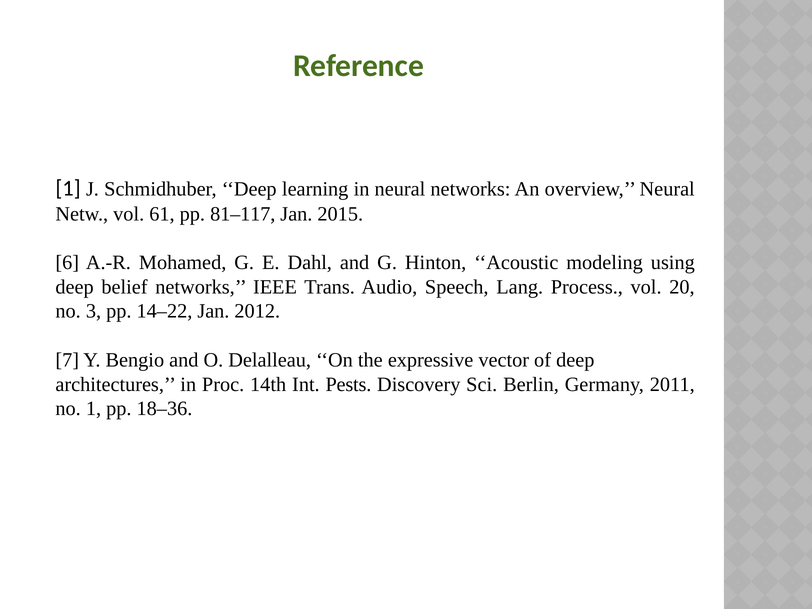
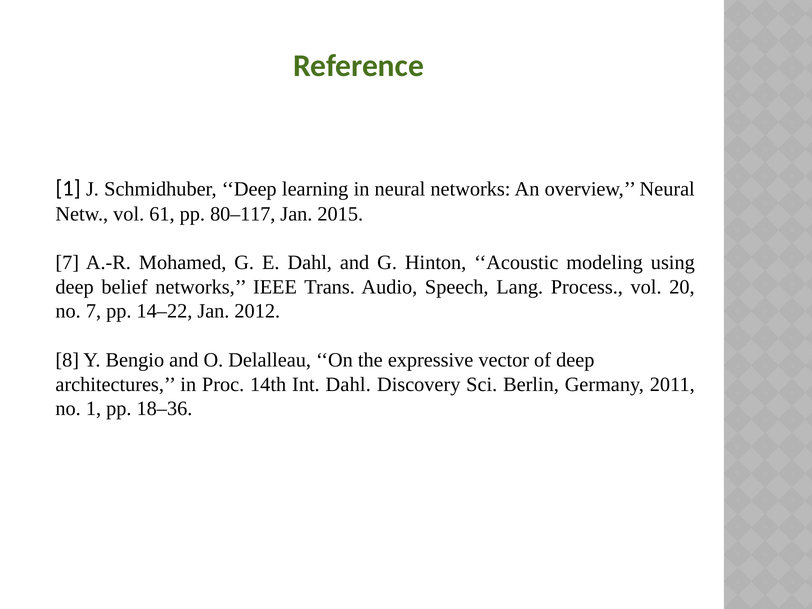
81–117: 81–117 -> 80–117
6 at (67, 263): 6 -> 7
no 3: 3 -> 7
7: 7 -> 8
Int Pests: Pests -> Dahl
